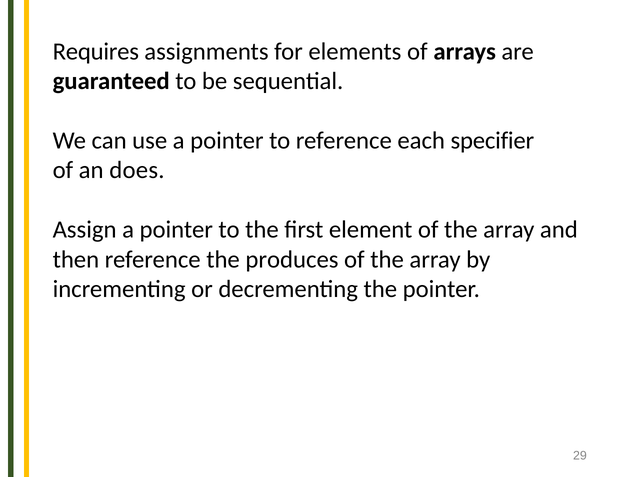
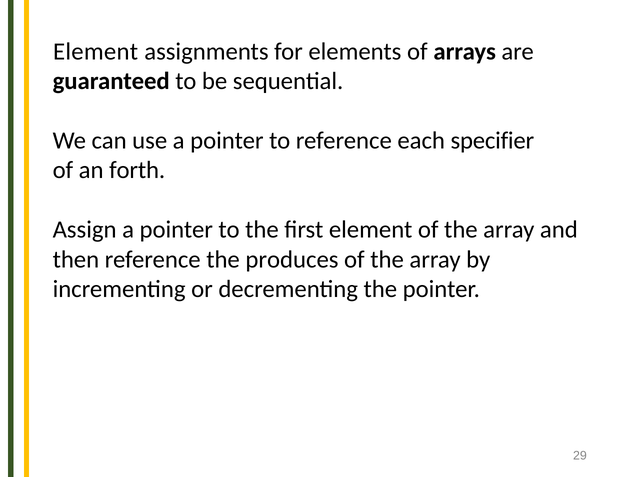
Requires at (96, 52): Requires -> Element
does: does -> forth
